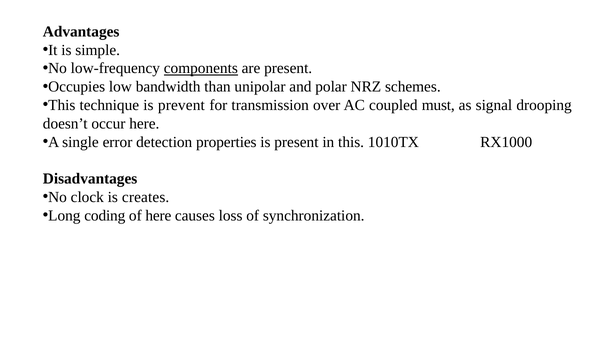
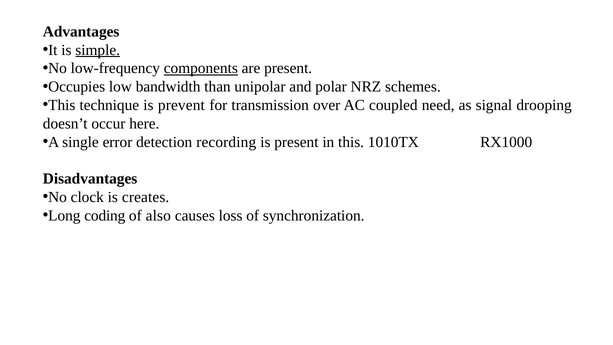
simple underline: none -> present
must: must -> need
properties: properties -> recording
of here: here -> also
